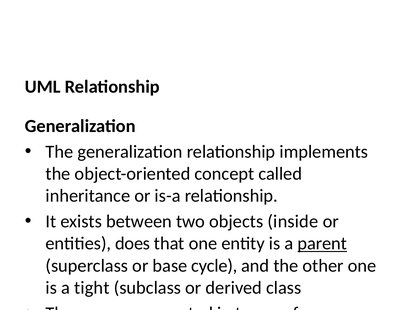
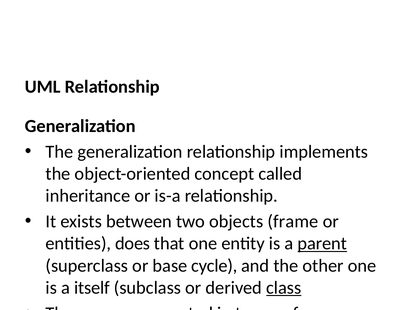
inside: inside -> frame
tight: tight -> itself
class underline: none -> present
